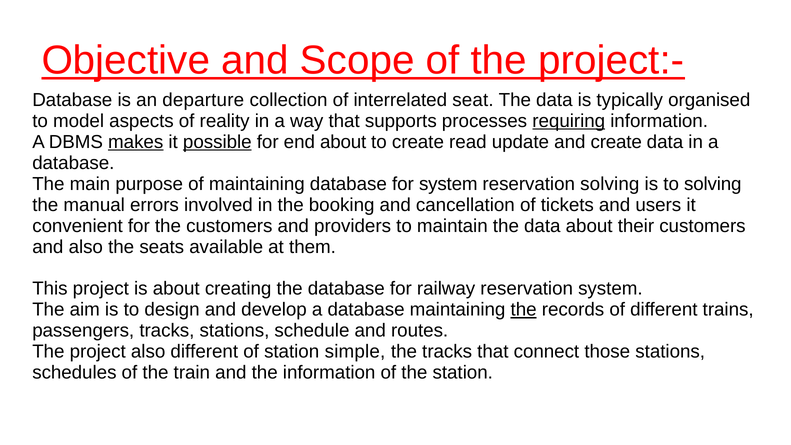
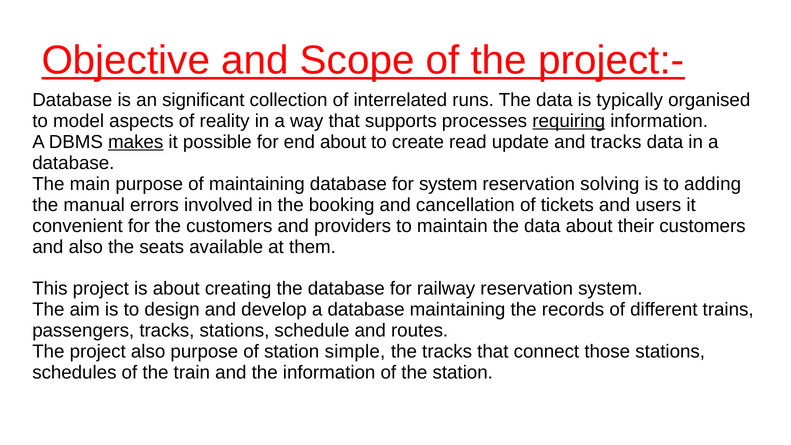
departure: departure -> significant
seat: seat -> runs
possible underline: present -> none
and create: create -> tracks
to solving: solving -> adding
the at (524, 310) underline: present -> none
also different: different -> purpose
